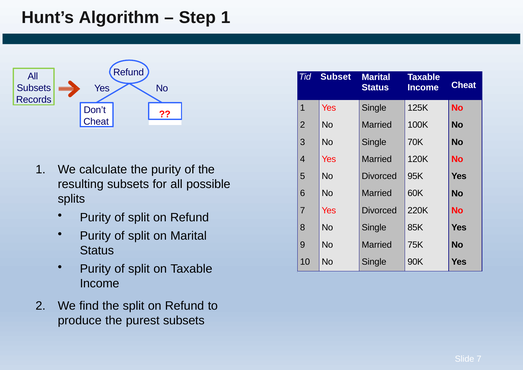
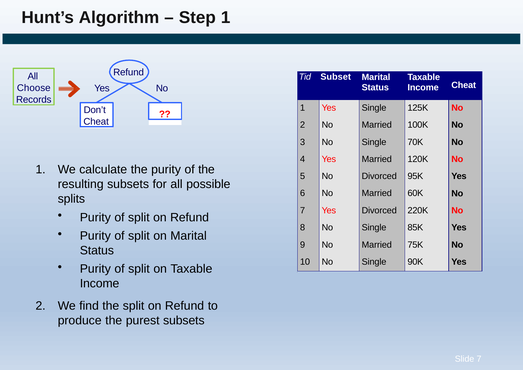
Subsets at (34, 88): Subsets -> Choose
